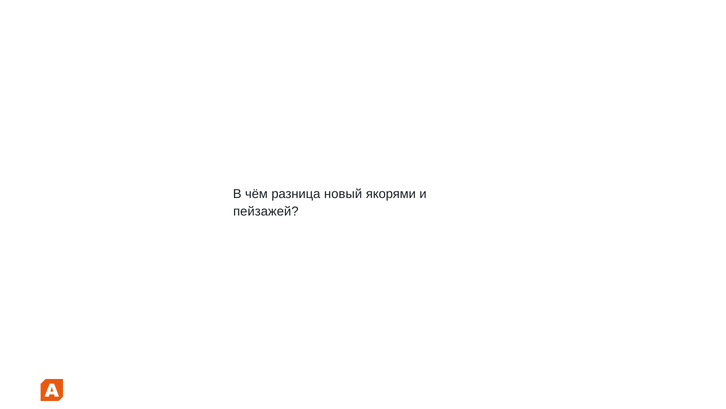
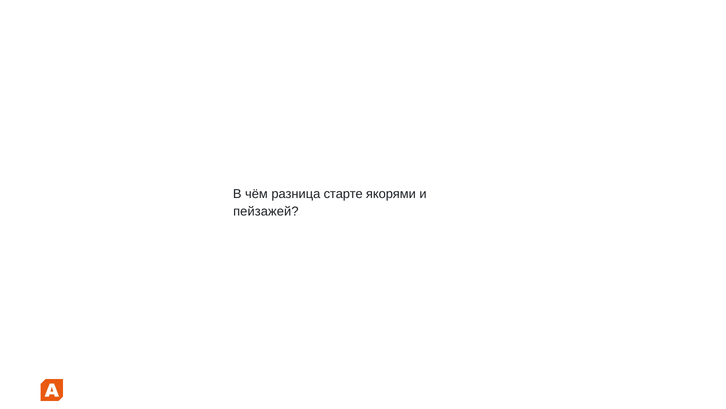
новый: новый -> старте
